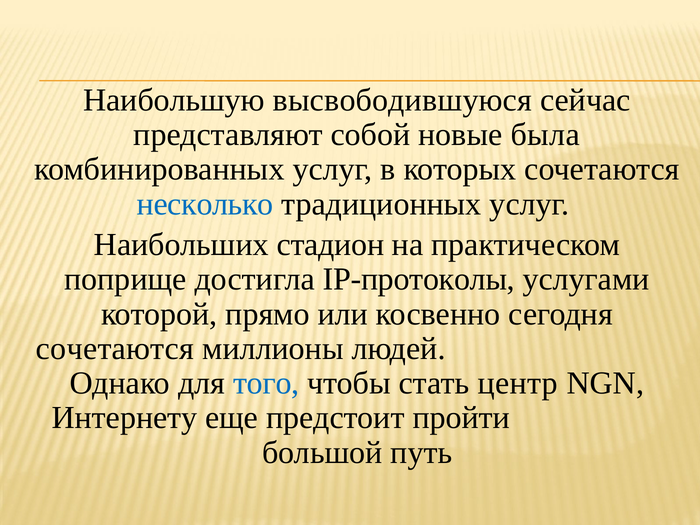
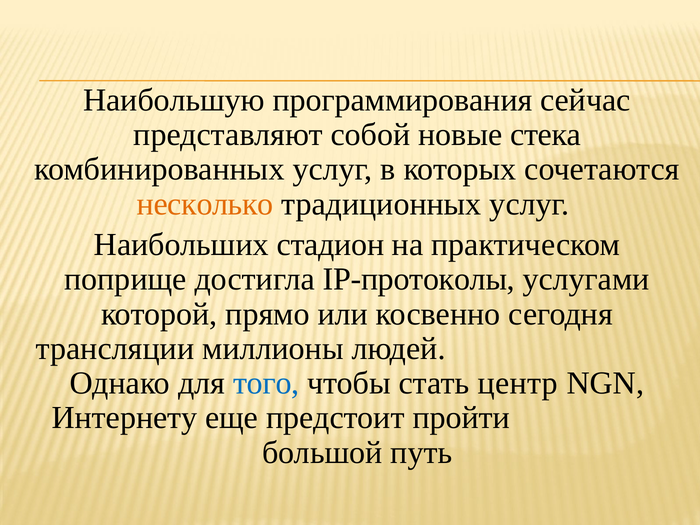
высвободившуюся: высвободившуюся -> программирования
была: была -> стека
несколько colour: blue -> orange
сочетаются at (115, 349): сочетаются -> трансляции
